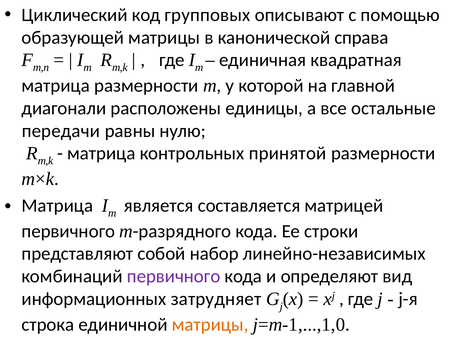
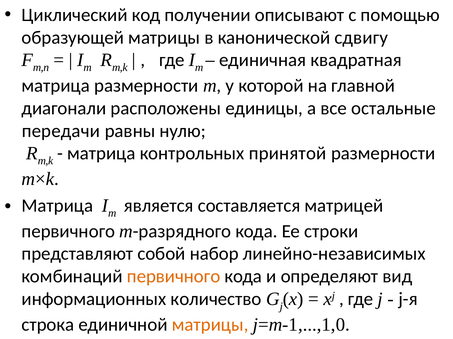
групповых: групповых -> получении
справа: справа -> сдвигу
первичного at (174, 277) colour: purple -> orange
затрудняет: затрудняет -> количество
